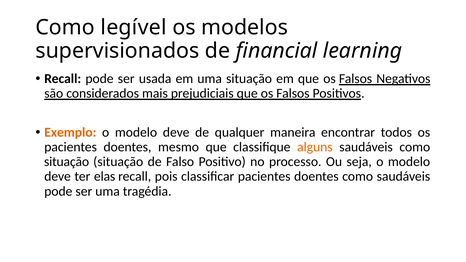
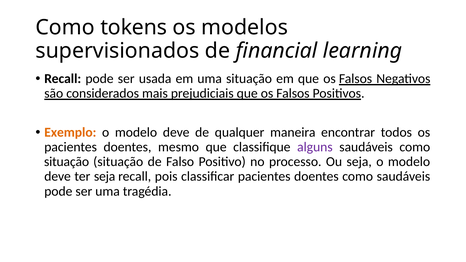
legível: legível -> tokens
alguns colour: orange -> purple
ter elas: elas -> seja
